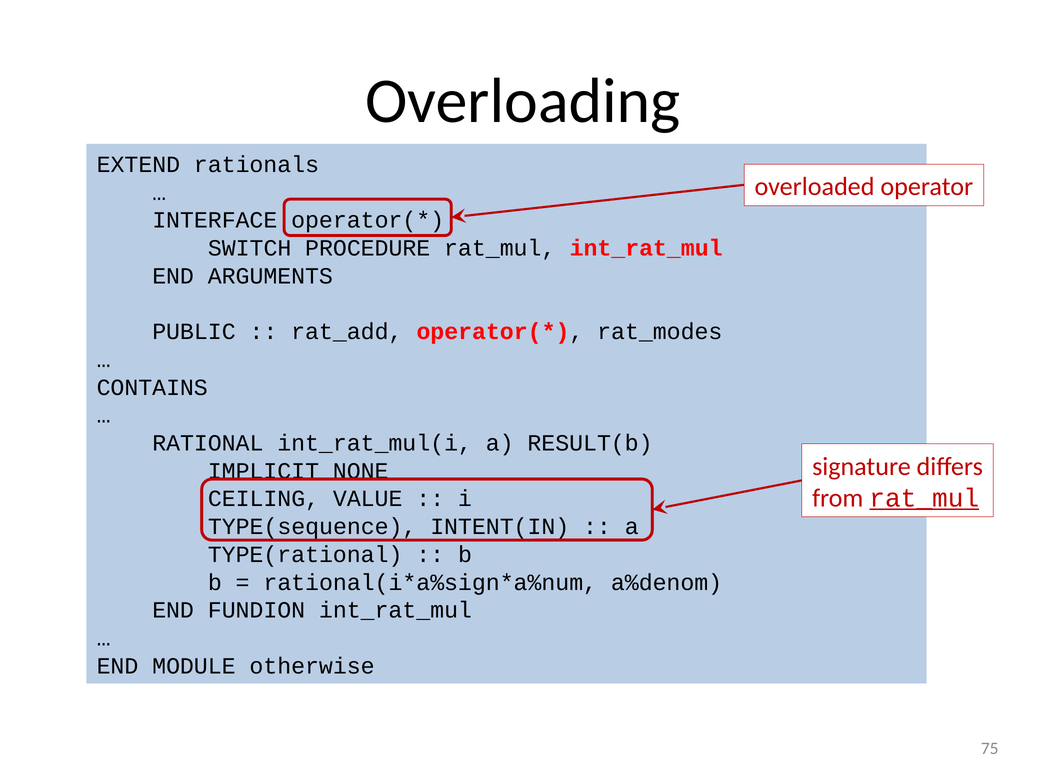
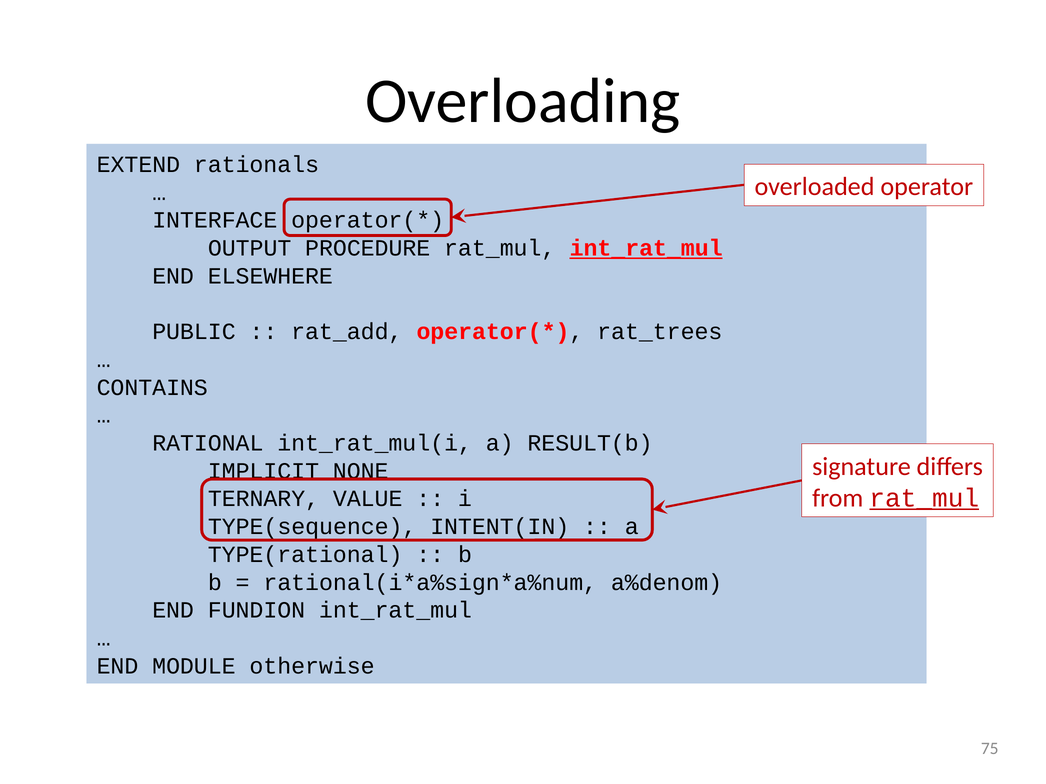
SWITCH: SWITCH -> OUTPUT
int_rat_mul at (646, 248) underline: none -> present
ARGUMENTS: ARGUMENTS -> ELSEWHERE
rat_modes: rat_modes -> rat_trees
CEILING: CEILING -> TERNARY
